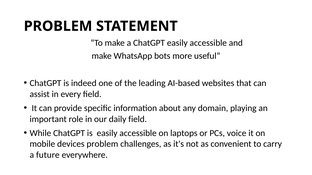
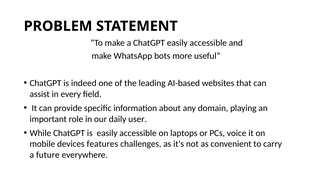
daily field: field -> user
devices problem: problem -> features
